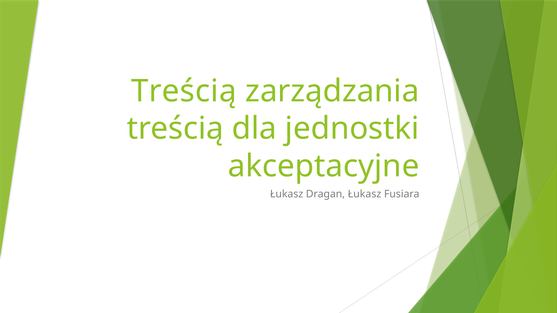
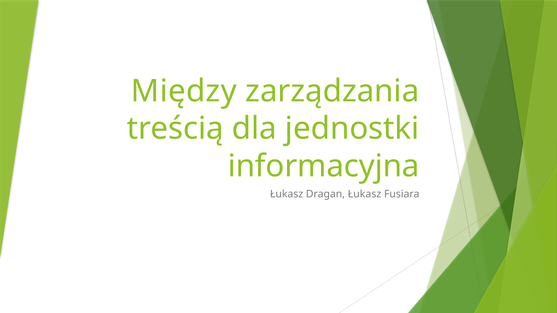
Treścią at (184, 91): Treścią -> Między
akceptacyjne: akceptacyjne -> informacyjna
